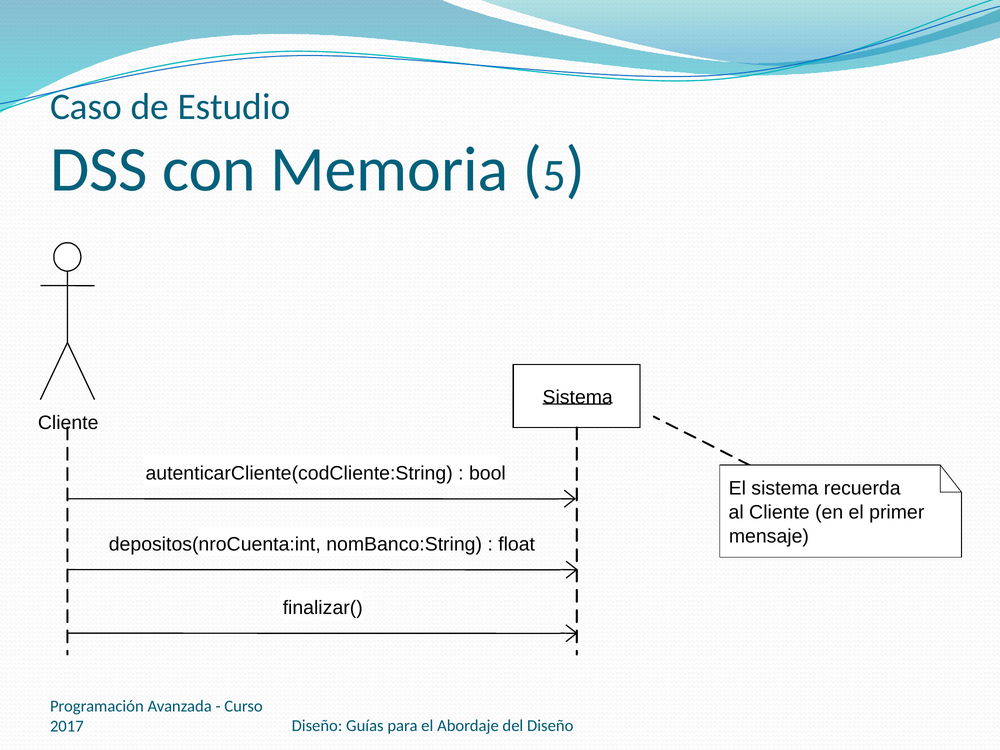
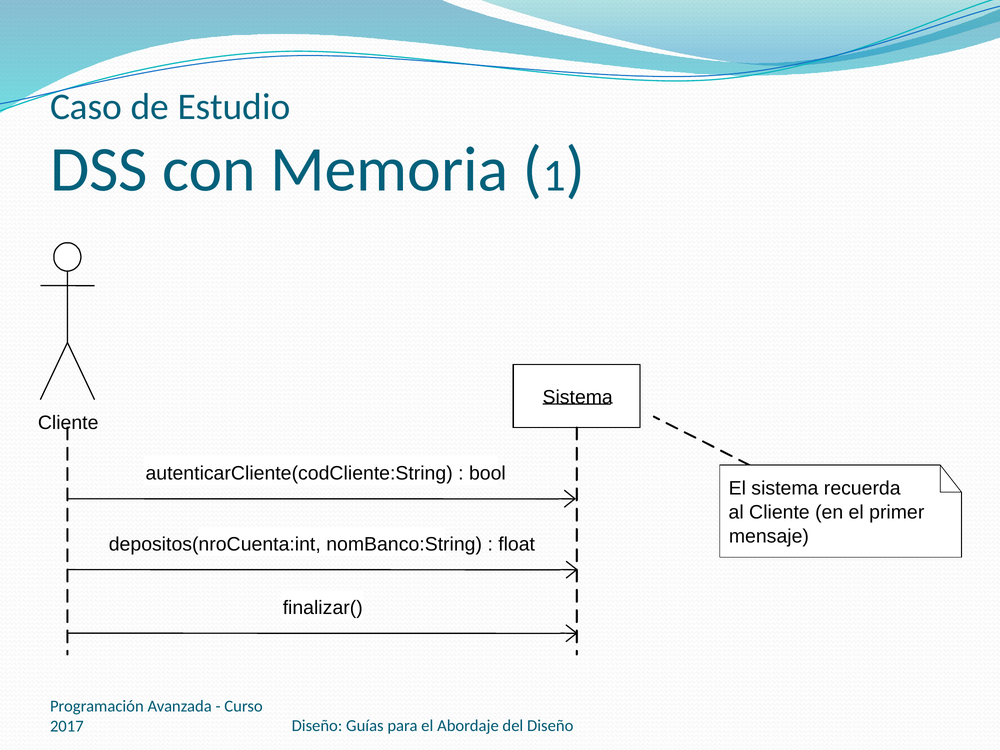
5: 5 -> 1
